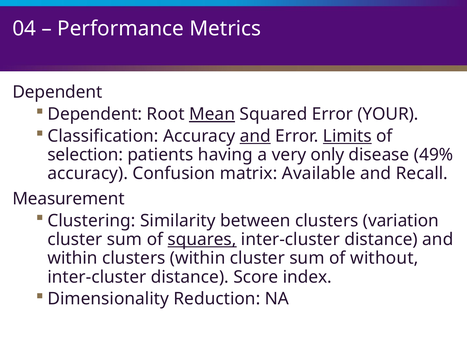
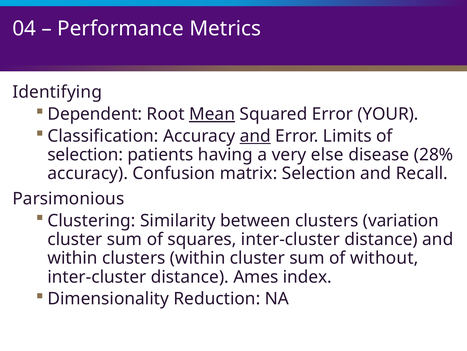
Dependent at (57, 92): Dependent -> Identifying
Limits underline: present -> none
only: only -> else
49%: 49% -> 28%
matrix Available: Available -> Selection
Measurement: Measurement -> Parsimonious
squares underline: present -> none
Score: Score -> Ames
